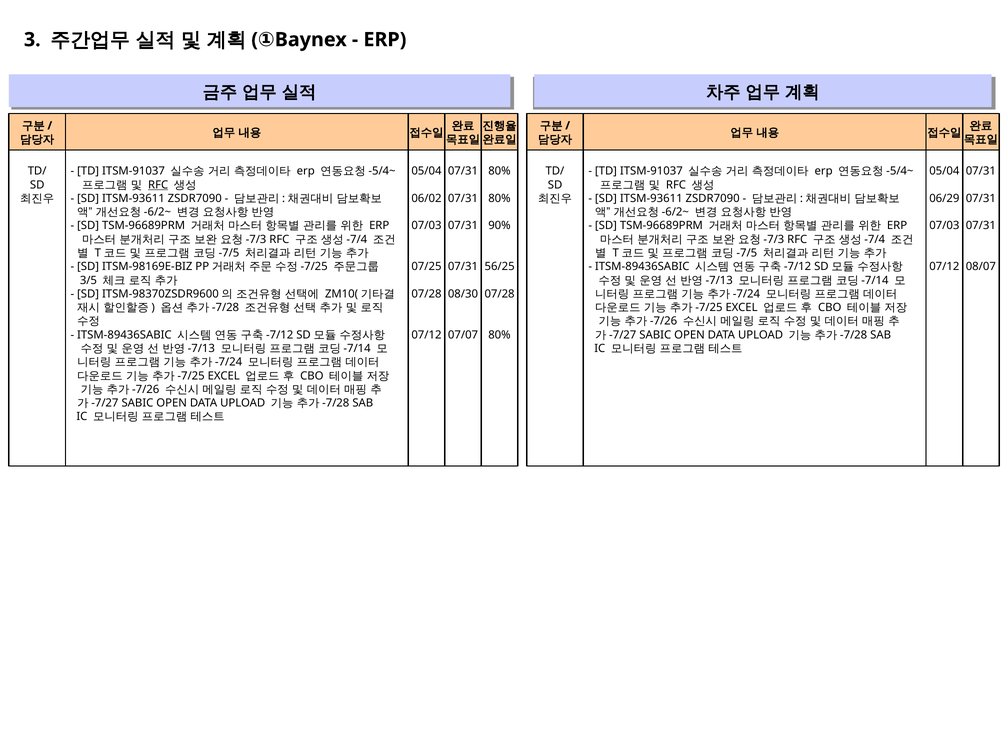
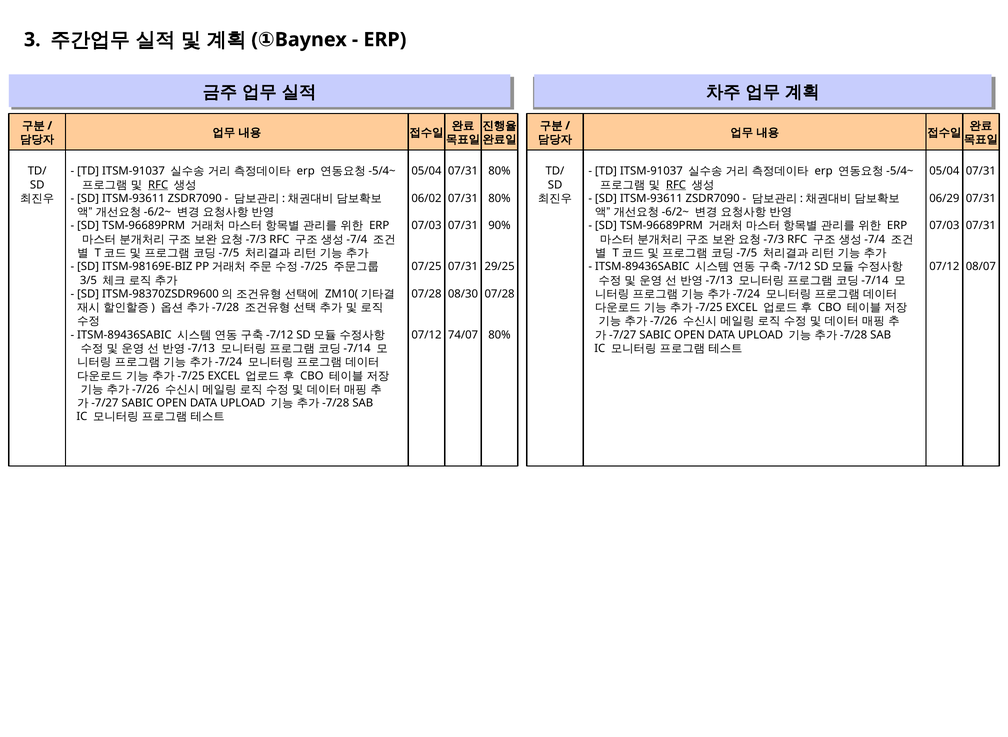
RFC at (676, 185) underline: none -> present
56/25: 56/25 -> 29/25
07/07: 07/07 -> 74/07
